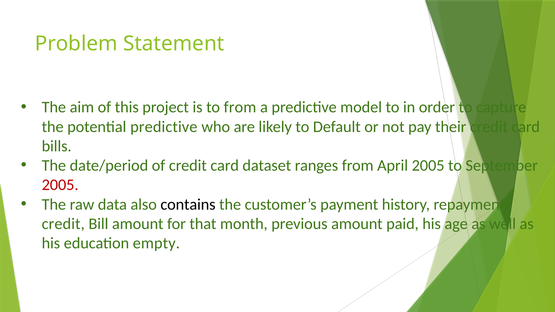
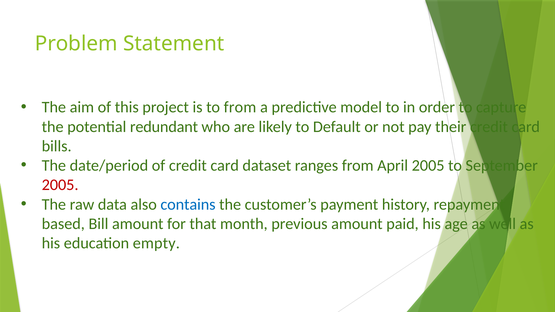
potential predictive: predictive -> redundant
contains colour: black -> blue
credit at (63, 224): credit -> based
